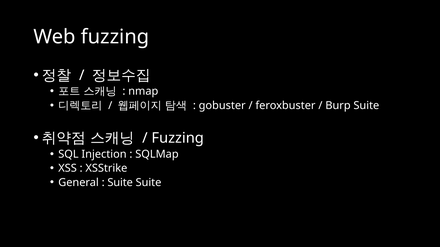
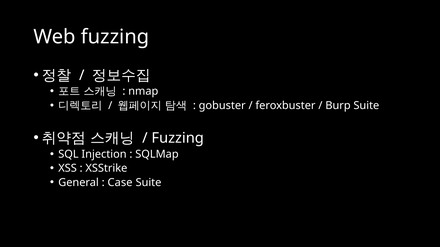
Suite at (120, 183): Suite -> Case
